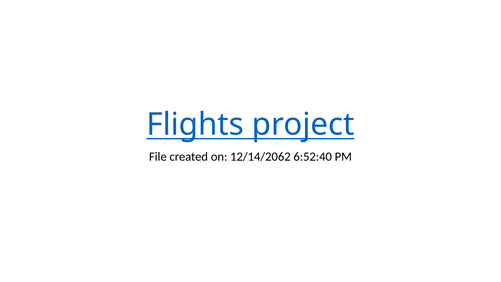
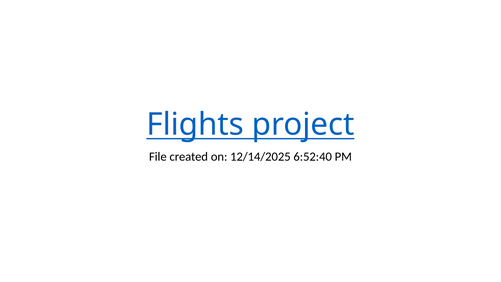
12/14/2062: 12/14/2062 -> 12/14/2025
